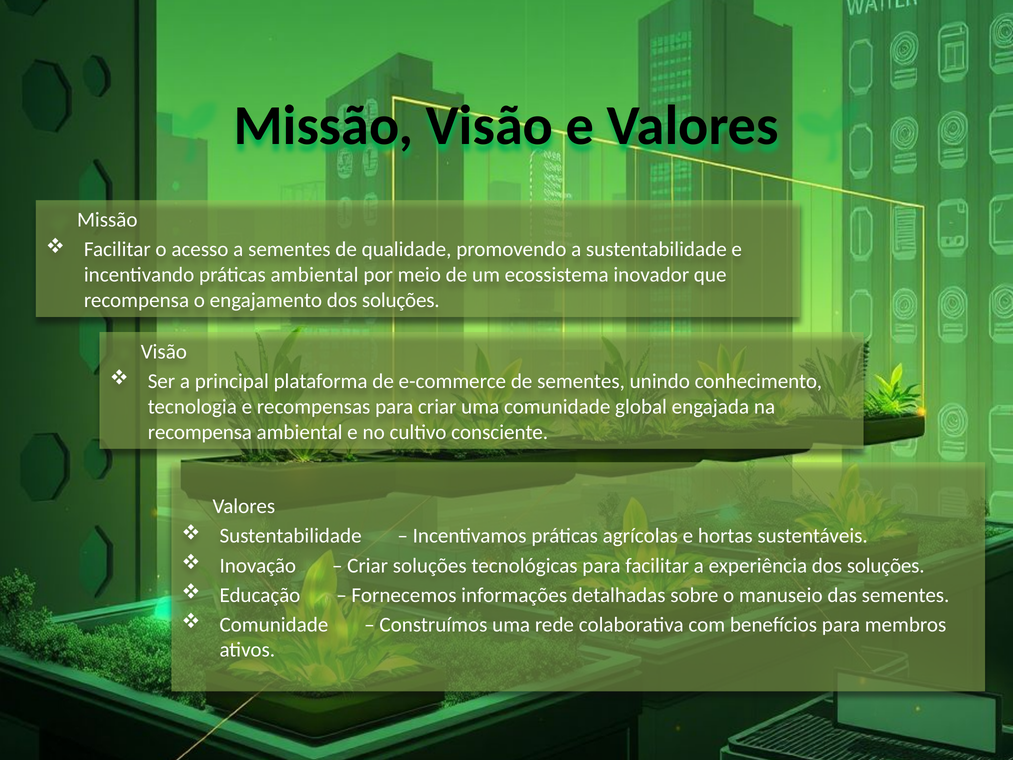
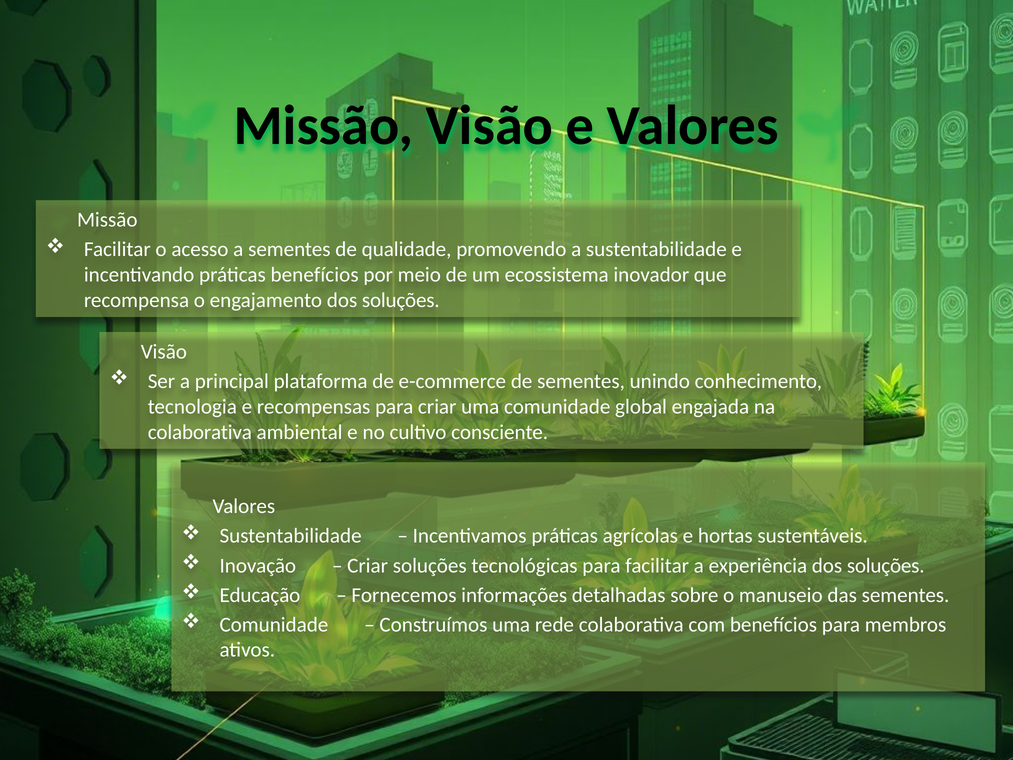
práticas ambiental: ambiental -> benefícios
recompensa at (200, 432): recompensa -> colaborativa
